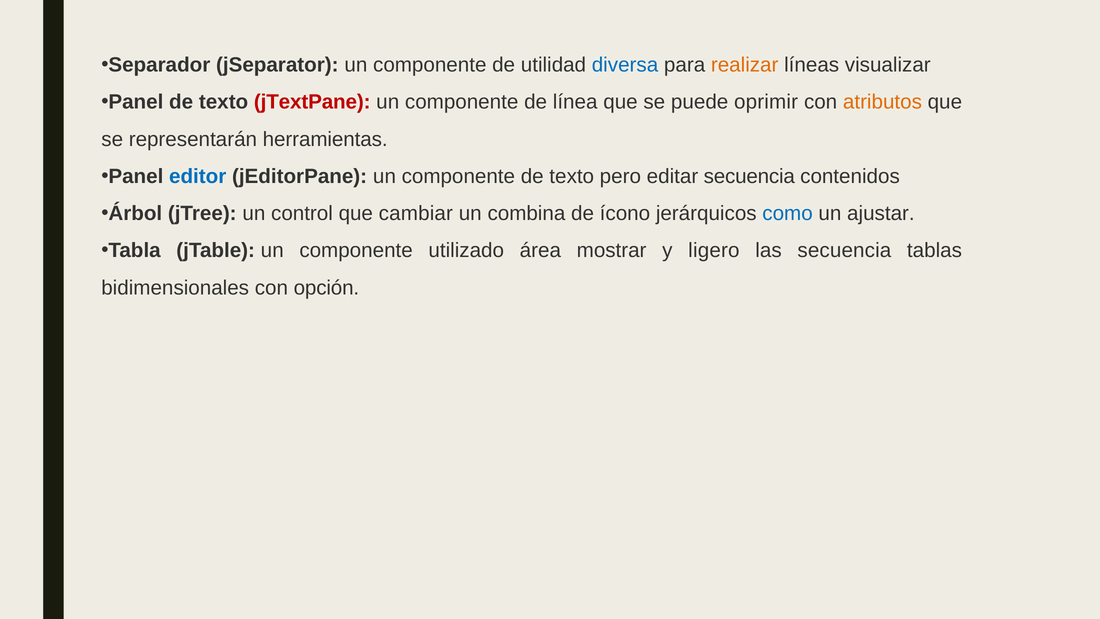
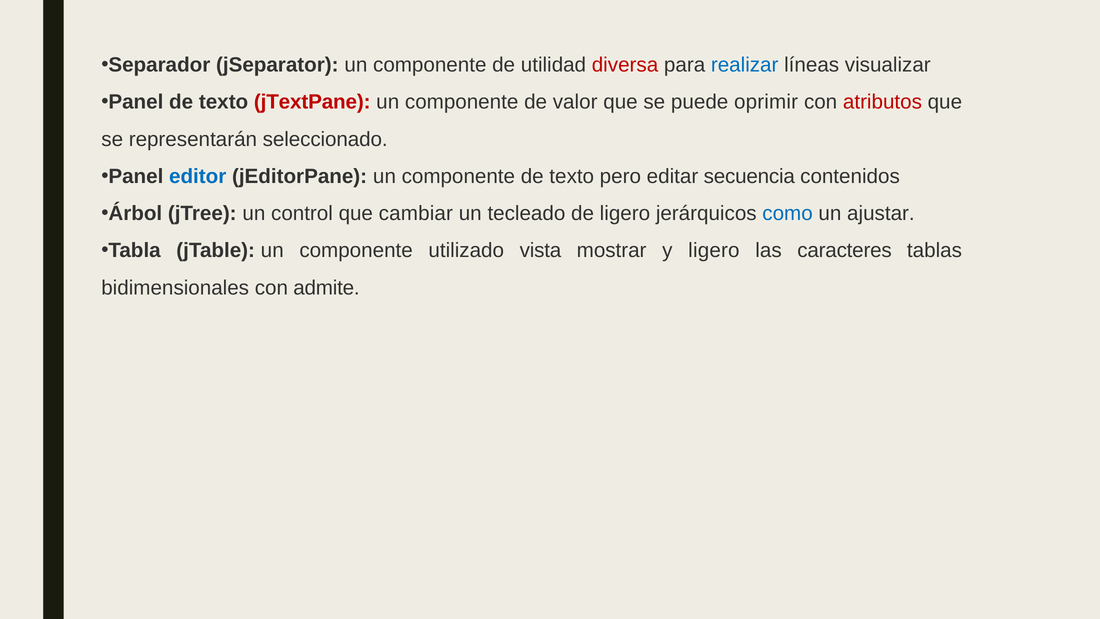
diversa colour: blue -> red
realizar colour: orange -> blue
línea: línea -> valor
atributos colour: orange -> red
herramientas: herramientas -> seleccionado
combina: combina -> tecleado
de ícono: ícono -> ligero
área: área -> vista
las secuencia: secuencia -> caracteres
opción: opción -> admite
